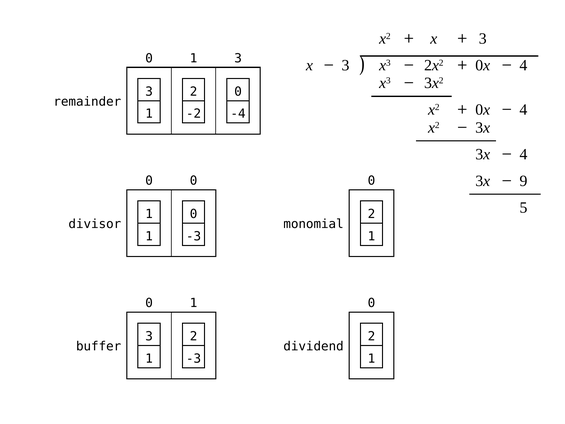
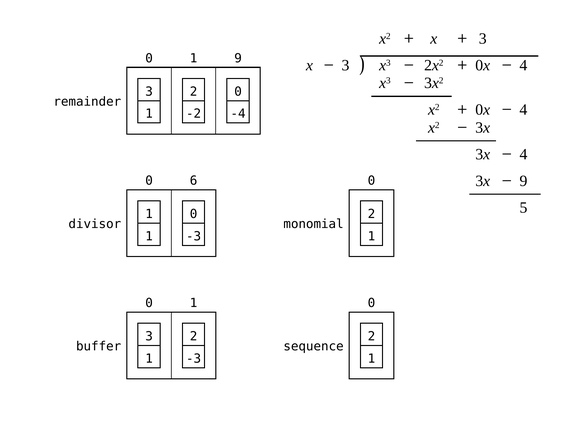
3 at (238, 58): 3 -> 9
0 0: 0 -> 6
dividend: dividend -> sequence
